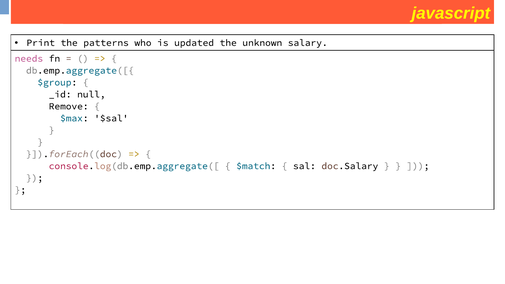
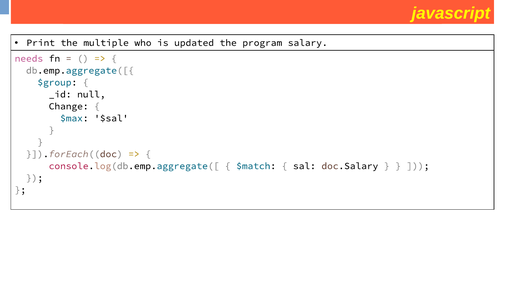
patterns: patterns -> multiple
unknown: unknown -> program
Remove: Remove -> Change
